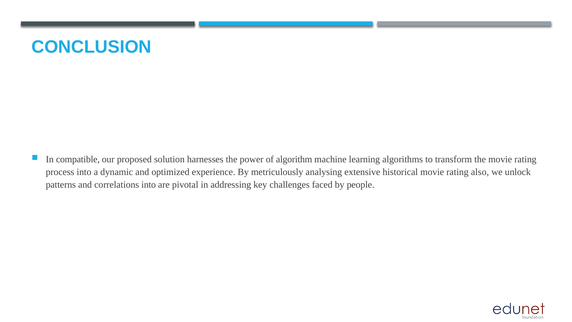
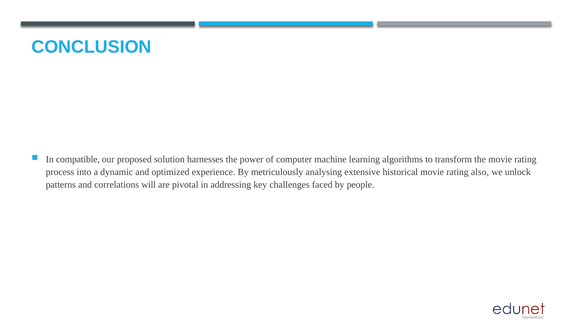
algorithm: algorithm -> computer
correlations into: into -> will
